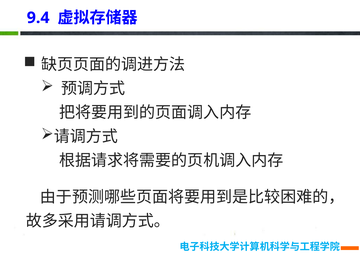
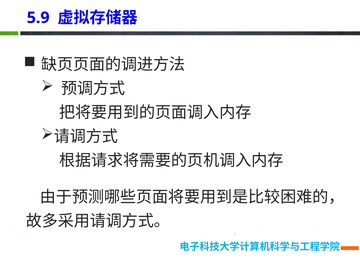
9.4: 9.4 -> 5.9
